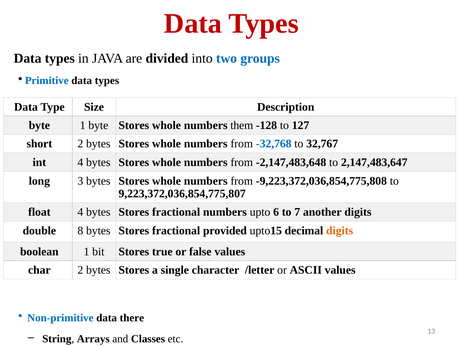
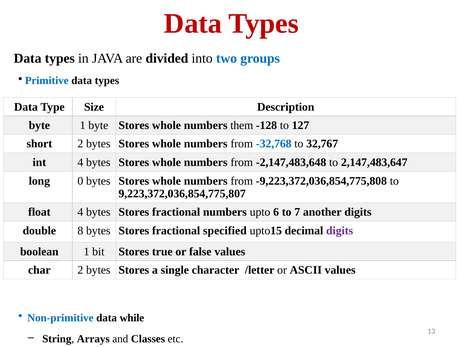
3: 3 -> 0
provided: provided -> specified
digits at (340, 231) colour: orange -> purple
there: there -> while
